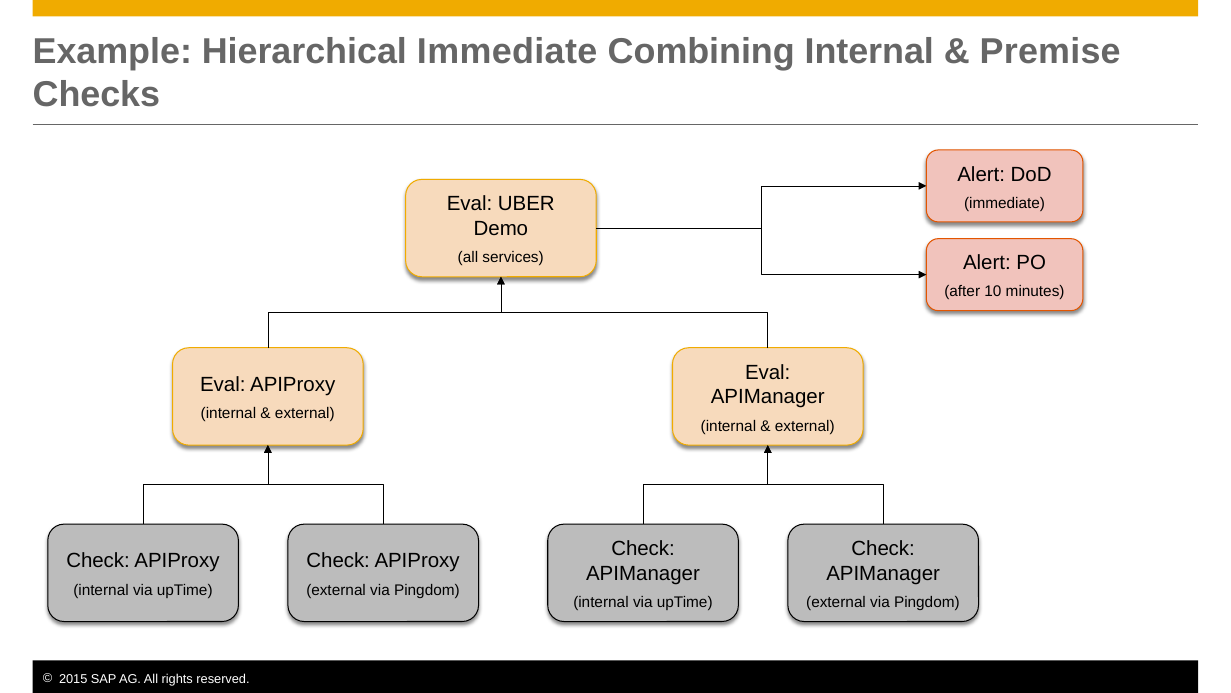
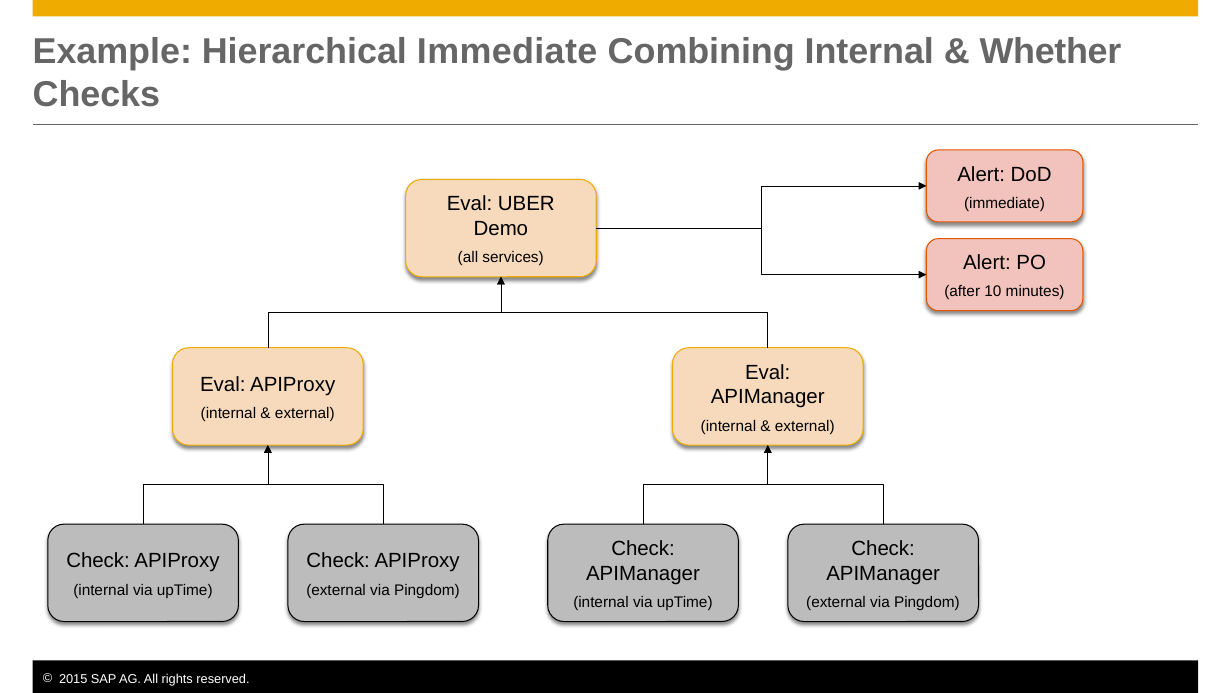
Premise: Premise -> Whether
